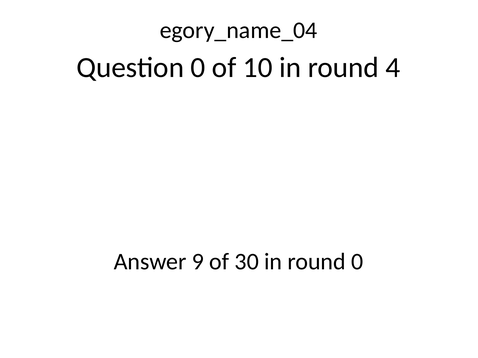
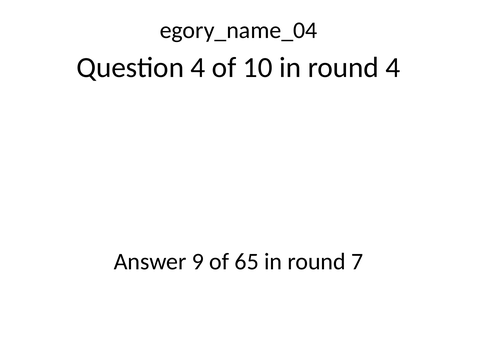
Question 0: 0 -> 4
30: 30 -> 65
round 0: 0 -> 7
